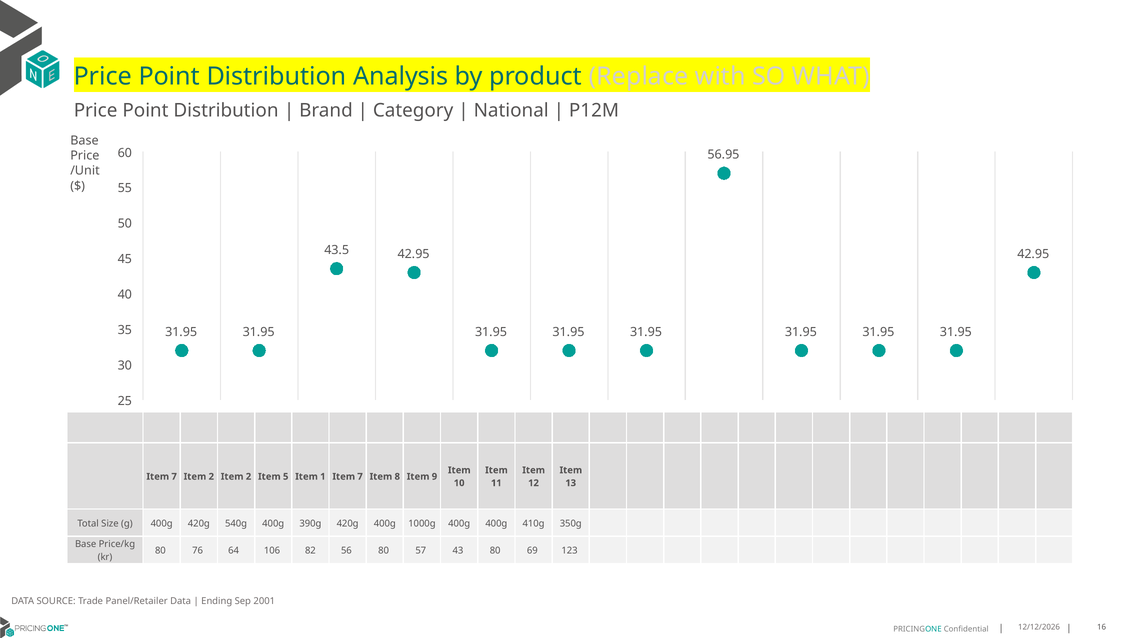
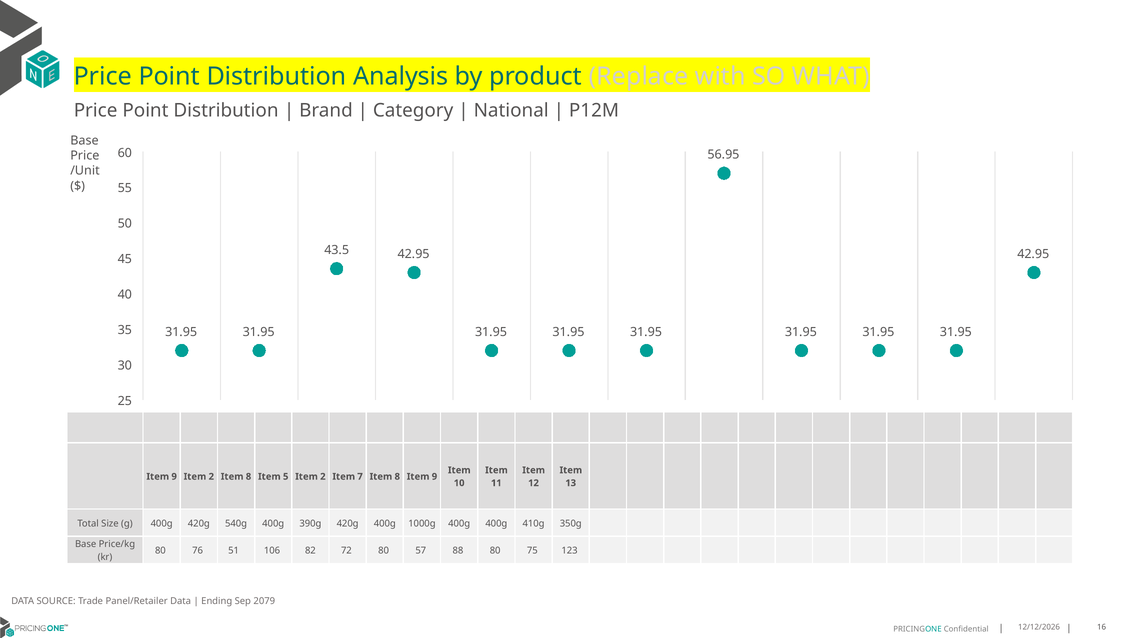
7 at (174, 477): 7 -> 9
2 Item 2: 2 -> 8
5 Item 1: 1 -> 2
64: 64 -> 51
56: 56 -> 72
43: 43 -> 88
69: 69 -> 75
2001: 2001 -> 2079
